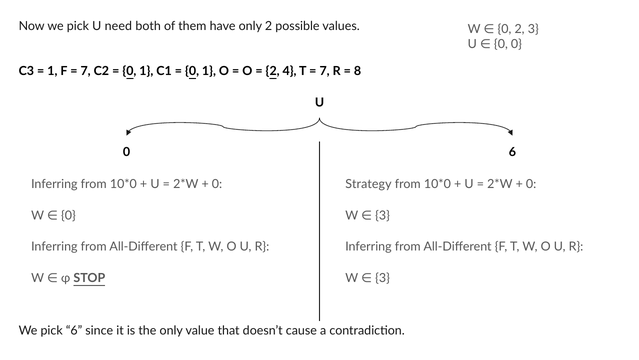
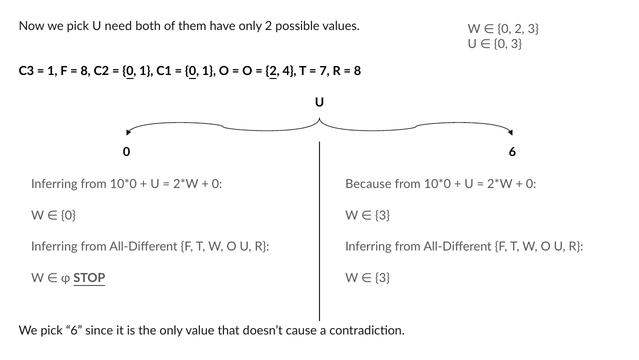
0 0: 0 -> 3
7 at (86, 71): 7 -> 8
Strategy: Strategy -> Because
